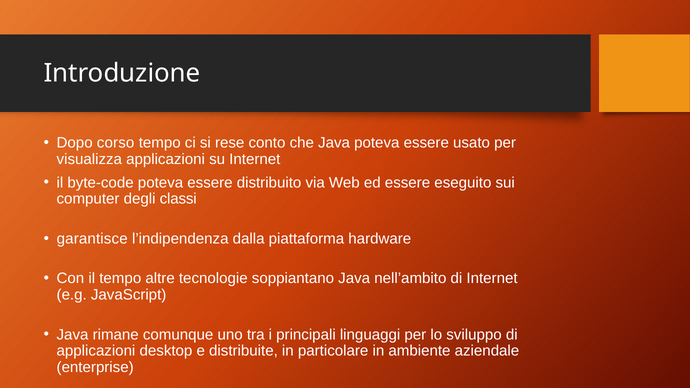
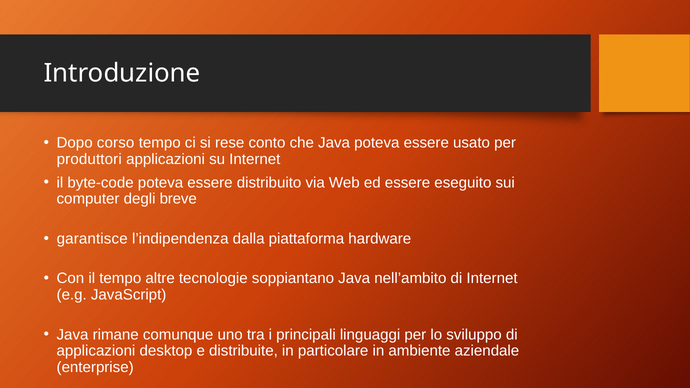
visualizza: visualizza -> produttori
classi: classi -> breve
